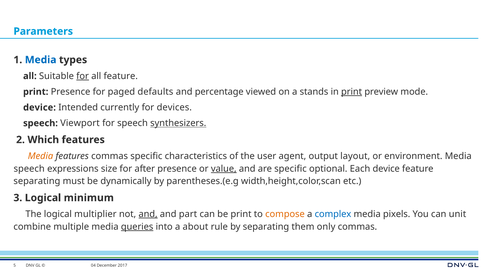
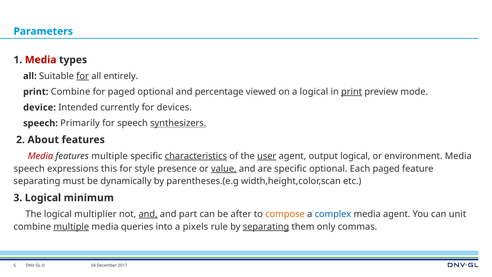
Media at (41, 60) colour: blue -> red
all feature: feature -> entirely
print Presence: Presence -> Combine
paged defaults: defaults -> optional
a stands: stands -> logical
Viewport: Viewport -> Primarily
Which: Which -> About
Media at (41, 156) colour: orange -> red
features commas: commas -> multiple
characteristics underline: none -> present
user underline: none -> present
output layout: layout -> logical
size: size -> this
after: after -> style
Each device: device -> paged
be print: print -> after
media pixels: pixels -> agent
multiple at (71, 226) underline: none -> present
queries underline: present -> none
about: about -> pixels
separating at (266, 226) underline: none -> present
